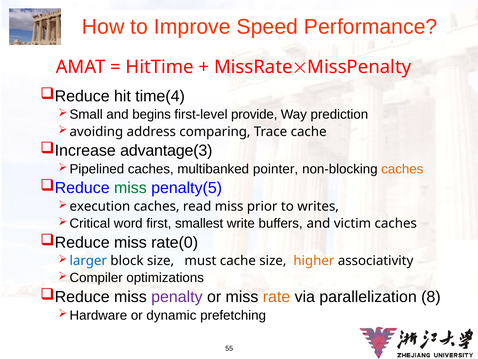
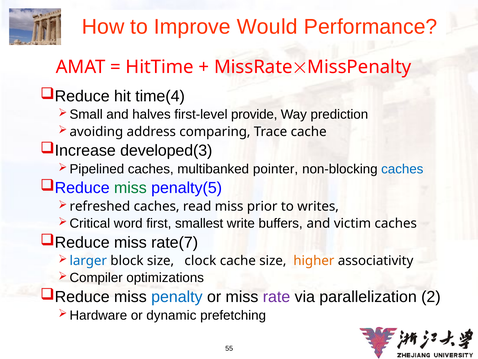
Speed: Speed -> Would
begins: begins -> halves
advantage(3: advantage(3 -> developed(3
caches at (402, 169) colour: orange -> blue
execution: execution -> refreshed
rate(0: rate(0 -> rate(7
must: must -> clock
penalty colour: purple -> blue
rate colour: orange -> purple
8: 8 -> 2
